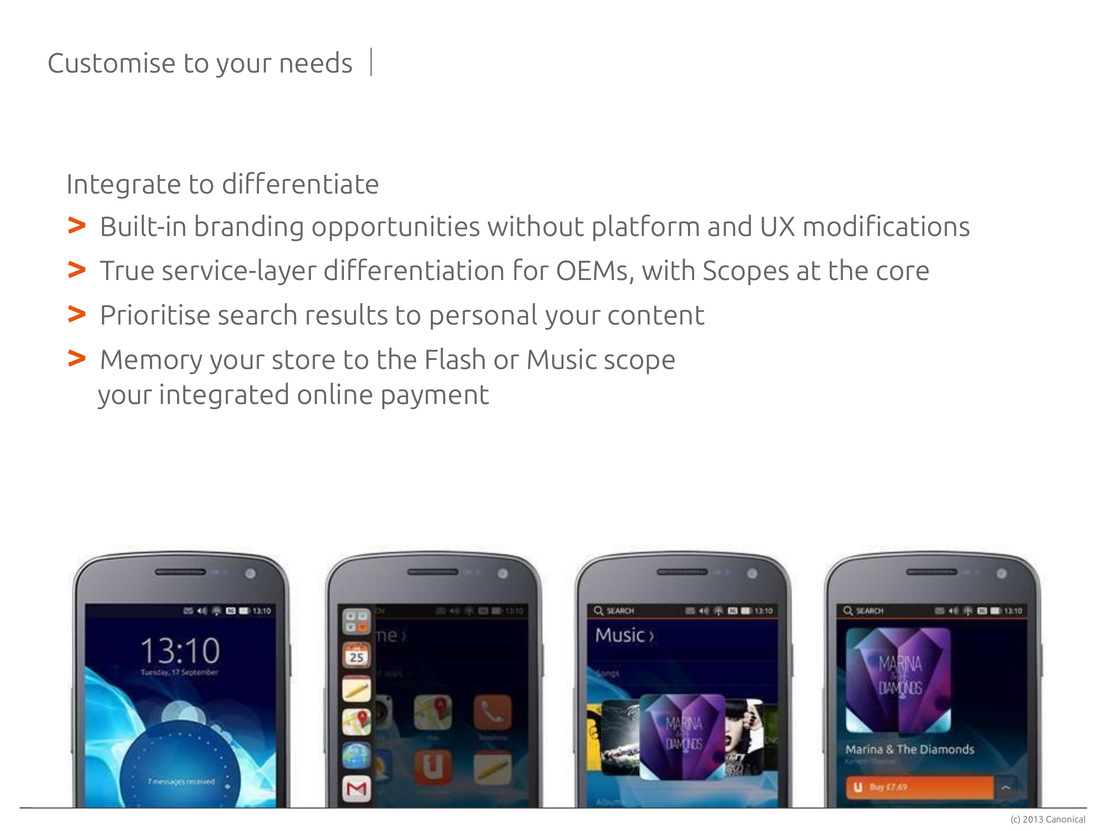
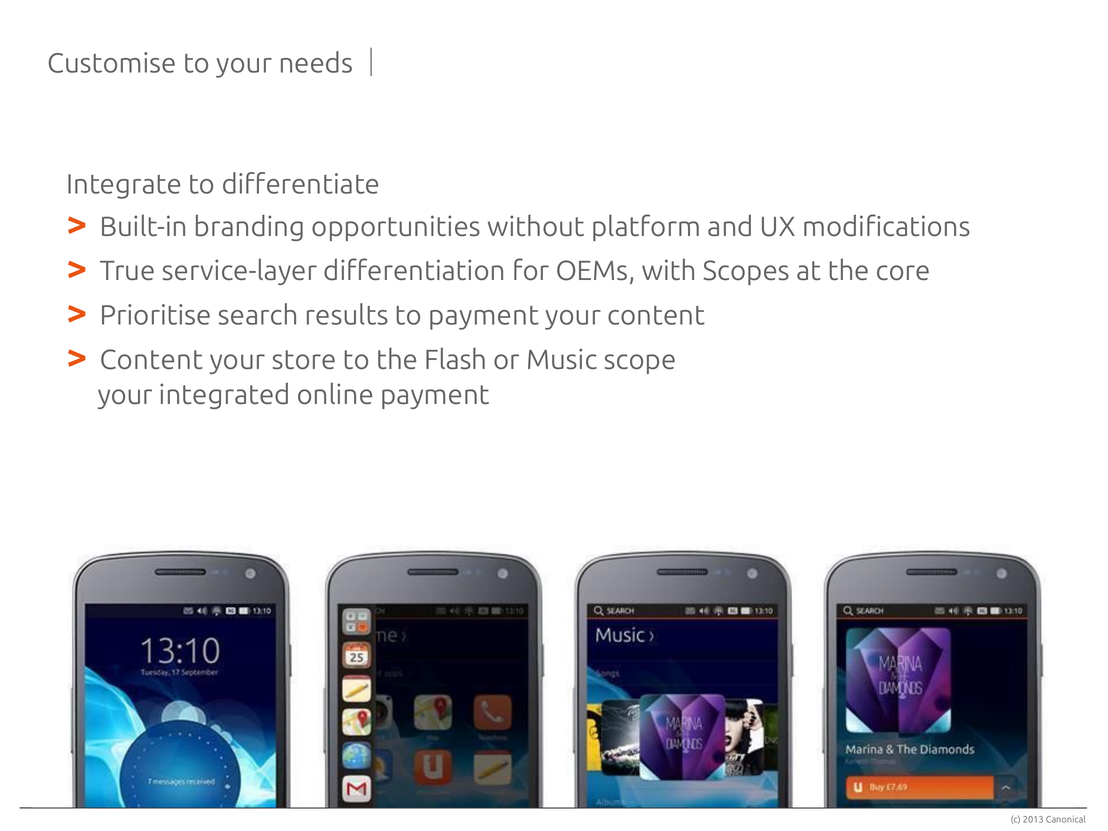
to personal: personal -> payment
Memory at (151, 360): Memory -> Content
